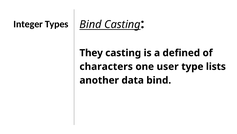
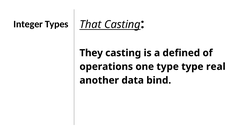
Types Bind: Bind -> That
characters: characters -> operations
one user: user -> type
lists: lists -> real
